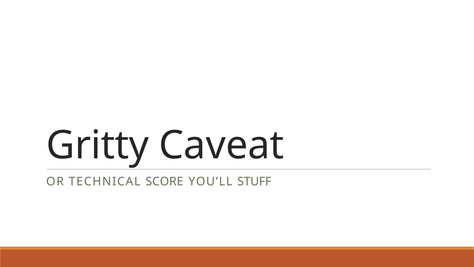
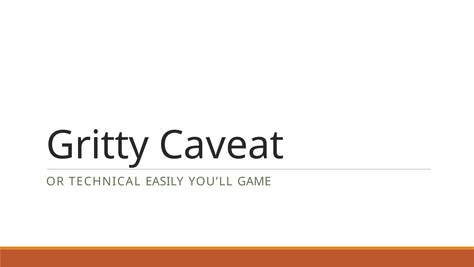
SCORE: SCORE -> EASILY
STUFF: STUFF -> GAME
